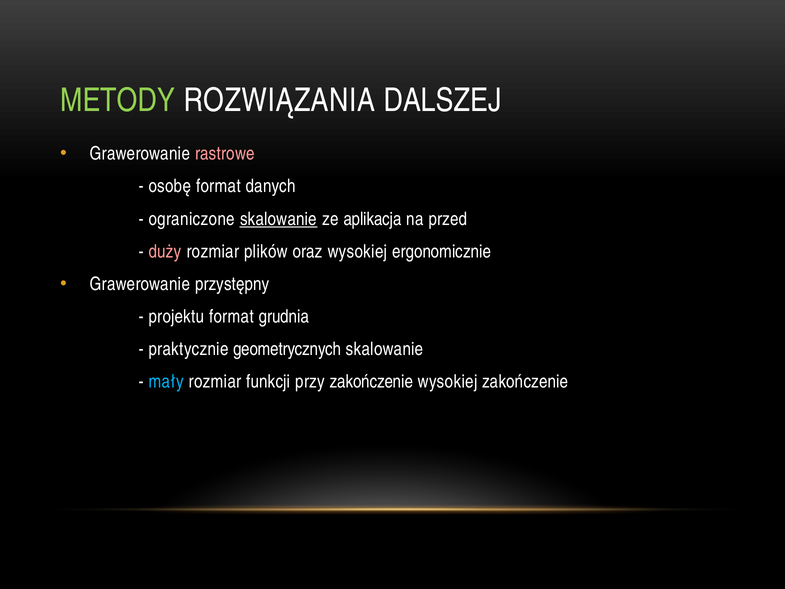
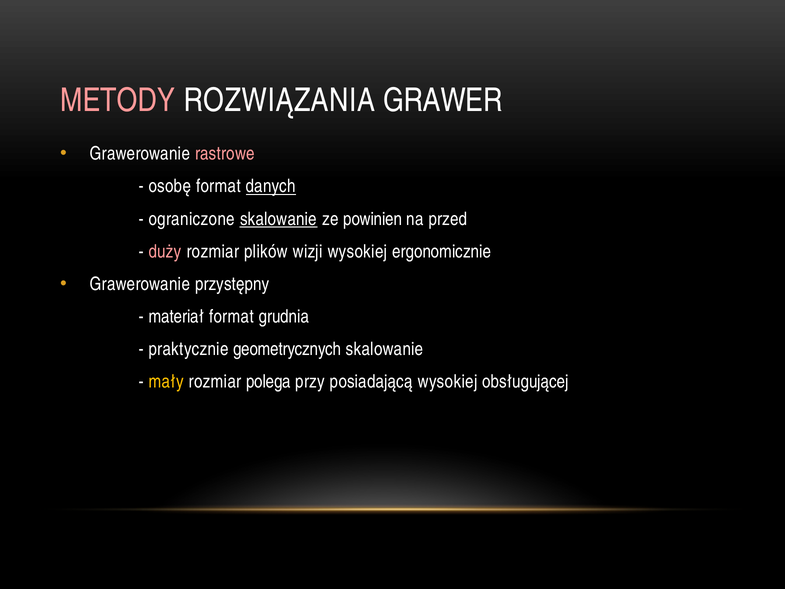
METODY colour: light green -> pink
DALSZEJ: DALSZEJ -> GRAWER
danych underline: none -> present
aplikacja: aplikacja -> powinien
oraz: oraz -> wizji
projektu: projektu -> materiał
mały colour: light blue -> yellow
funkcji: funkcji -> polega
przy zakończenie: zakończenie -> posiadającą
wysokiej zakończenie: zakończenie -> obsługującej
